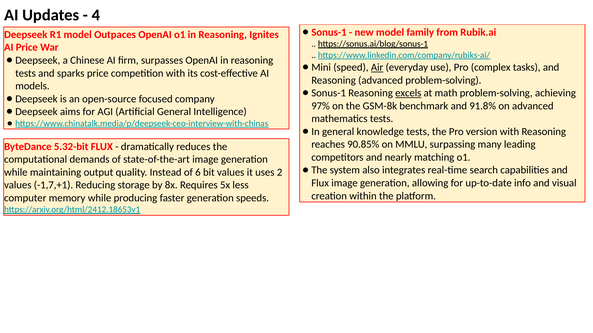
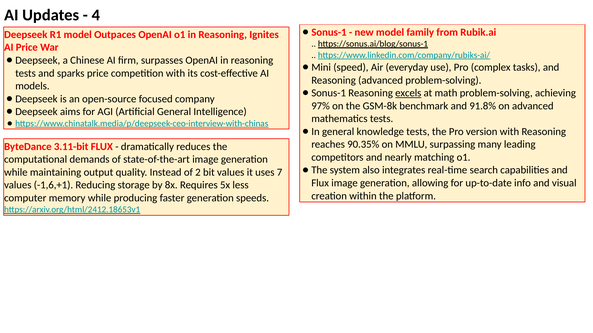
Air underline: present -> none
90.85%: 90.85% -> 90.35%
5.32-bit: 5.32-bit -> 3.11-bit
6: 6 -> 2
2: 2 -> 7
-1,7,+1: -1,7,+1 -> -1,6,+1
